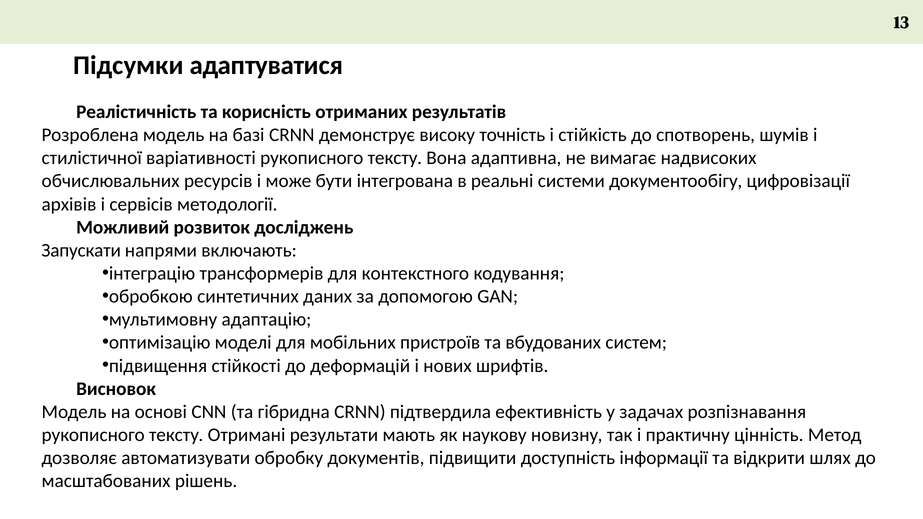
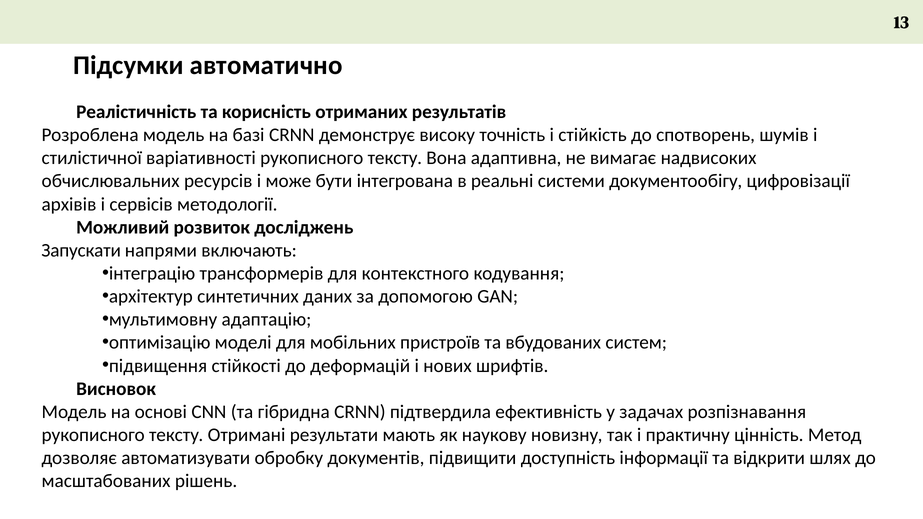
адаптуватися: адаптуватися -> автоматично
обробкою: обробкою -> архітектур
